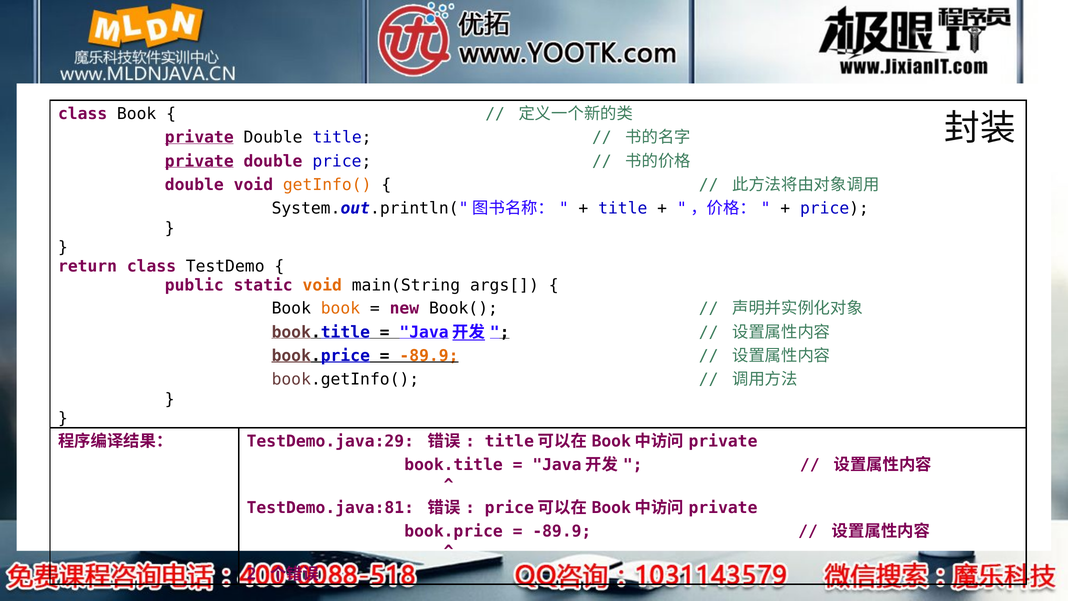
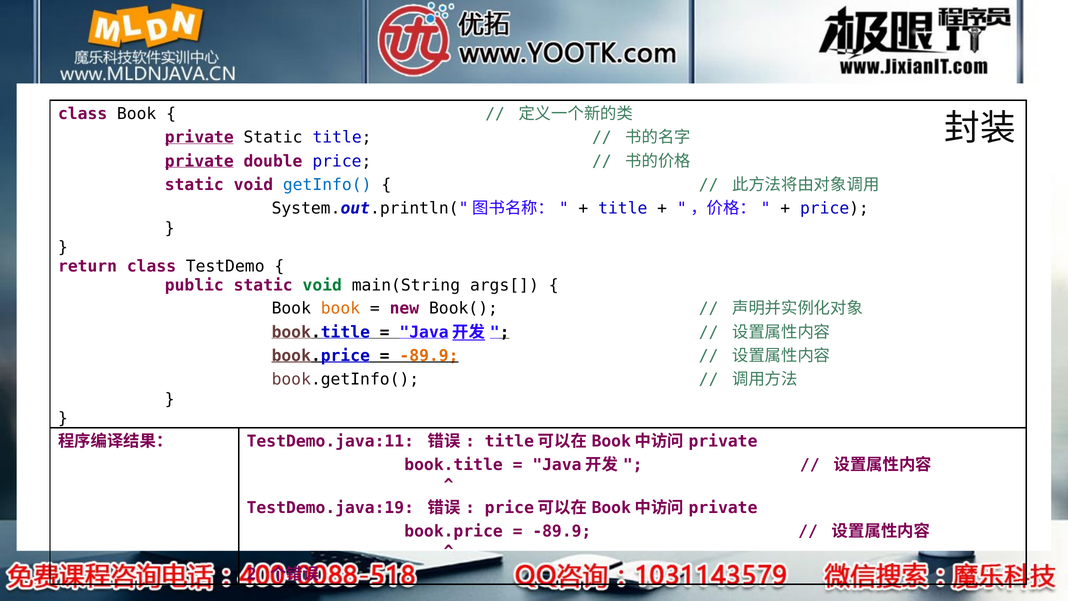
Double at (273, 137): Double -> Static
double at (194, 185): double -> static
getInfo( colour: orange -> blue
void at (322, 285) colour: orange -> green
TestDemo.java:29: TestDemo.java:29 -> TestDemo.java:11
TestDemo.java:81: TestDemo.java:81 -> TestDemo.java:19
